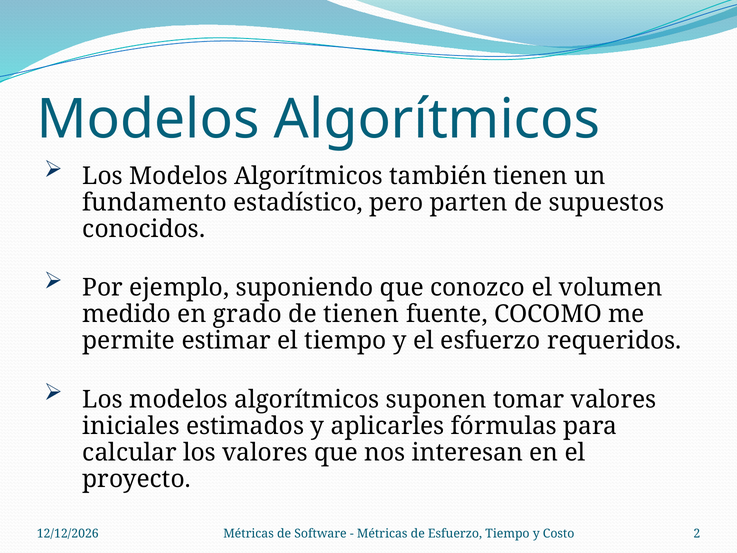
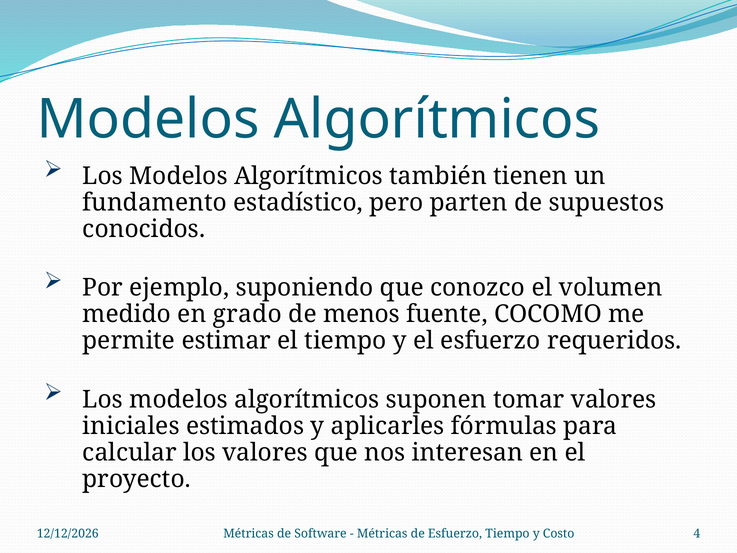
de tienen: tienen -> menos
2: 2 -> 4
